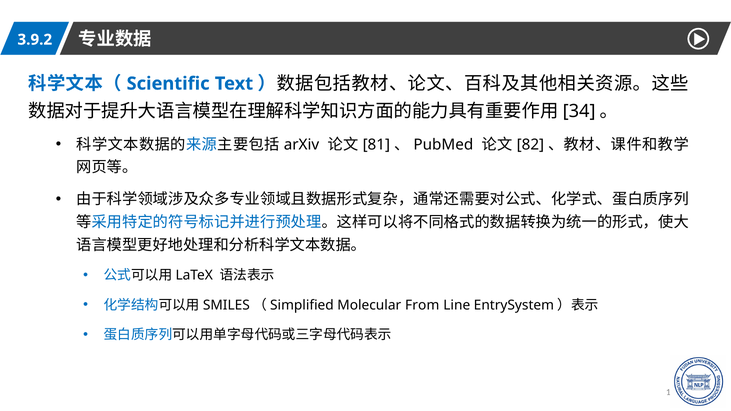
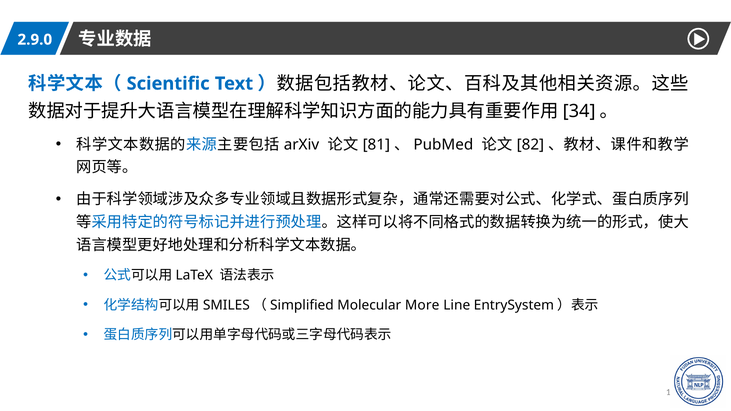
3.9.2: 3.9.2 -> 2.9.0
From: From -> More
